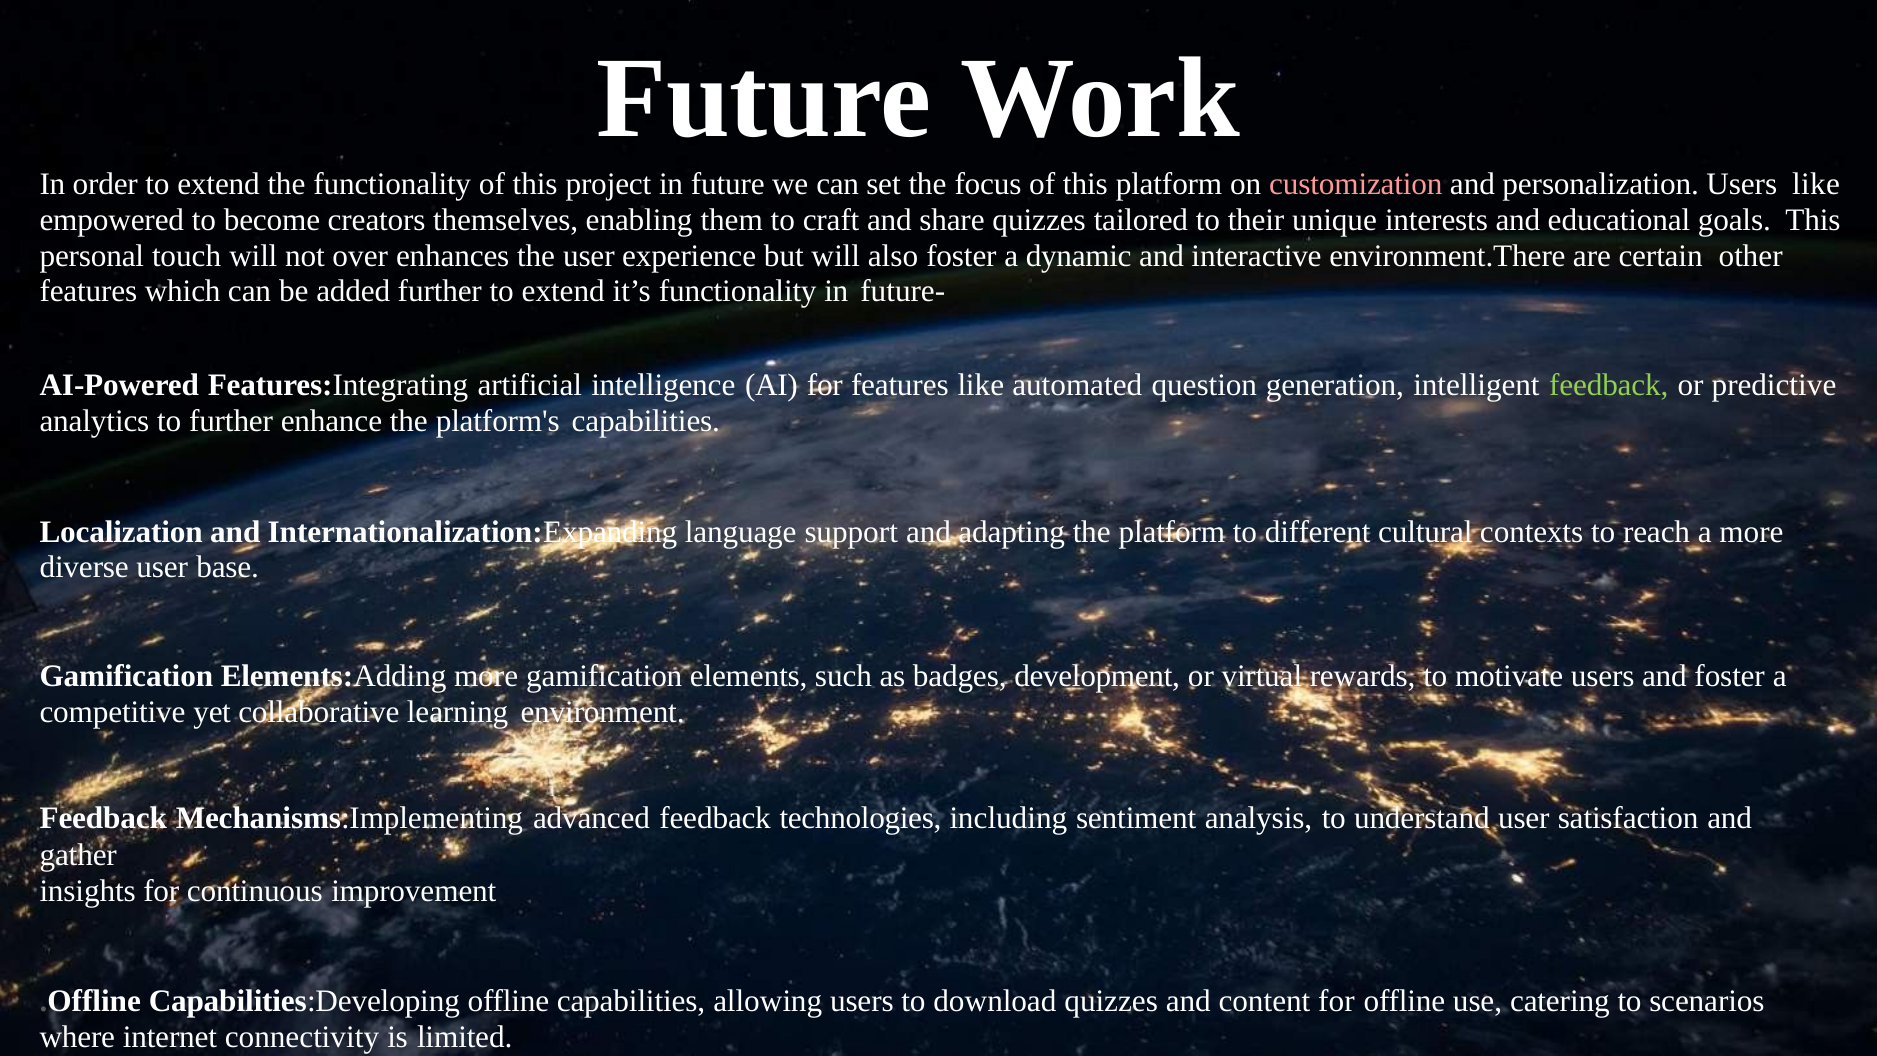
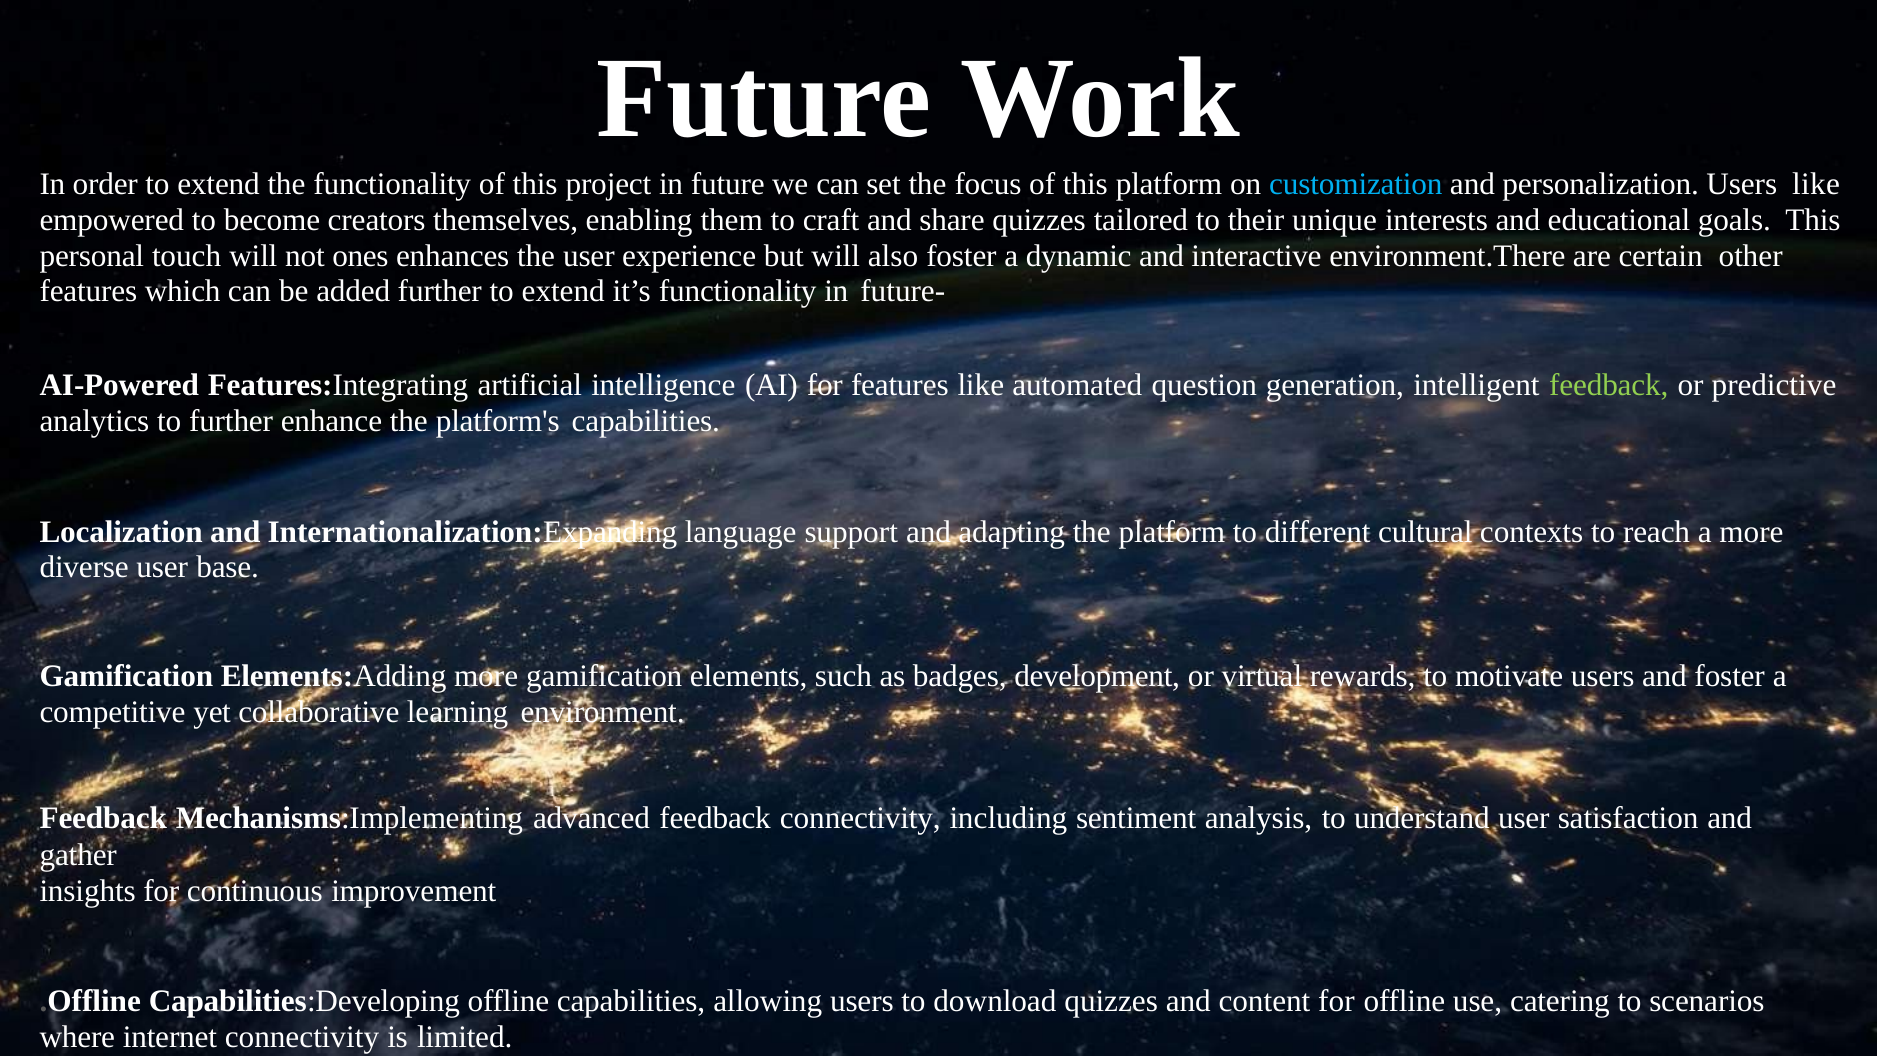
customization colour: pink -> light blue
over: over -> ones
feedback technologies: technologies -> connectivity
